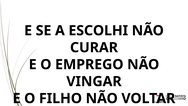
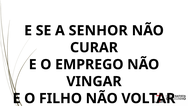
ESCOLHI: ESCOLHI -> SENHOR
